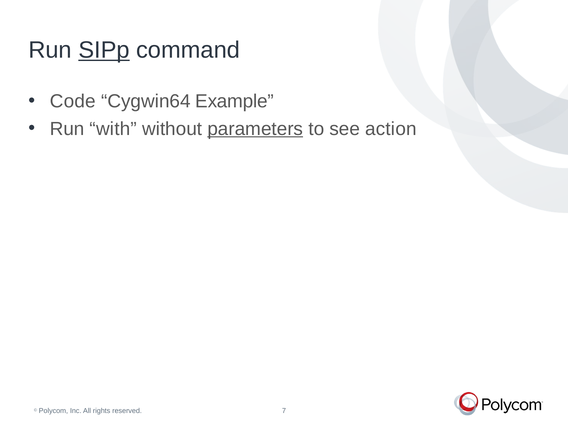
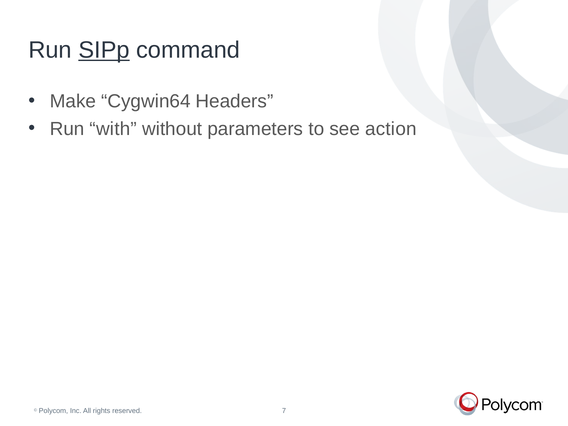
Code: Code -> Make
Example: Example -> Headers
parameters underline: present -> none
